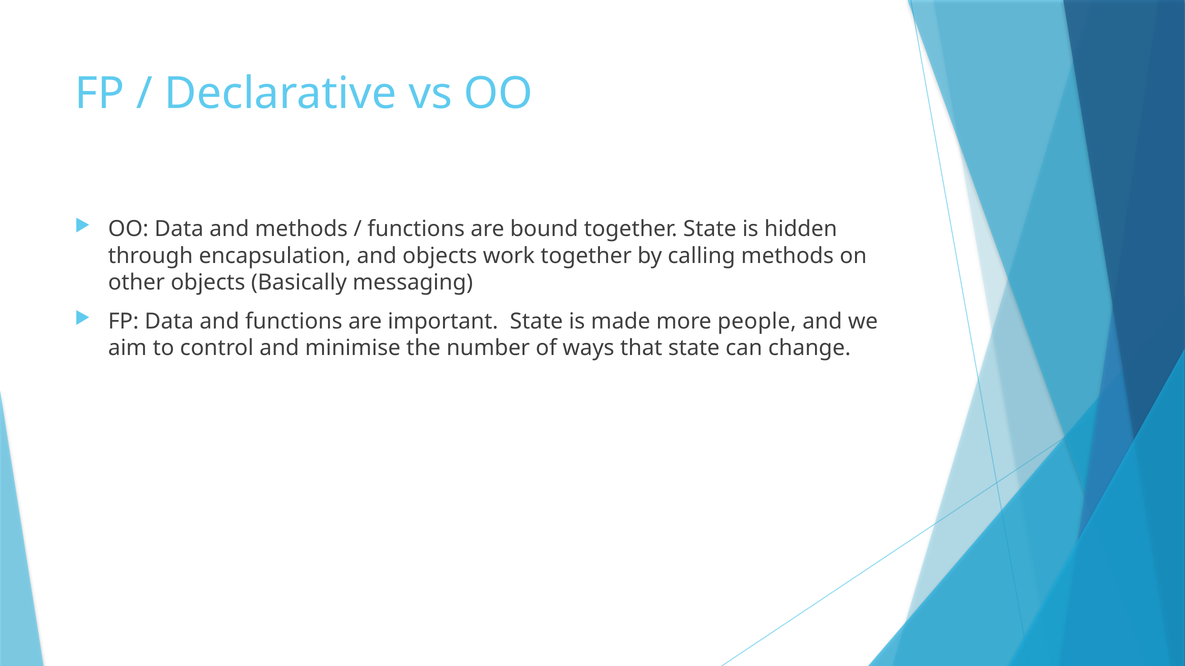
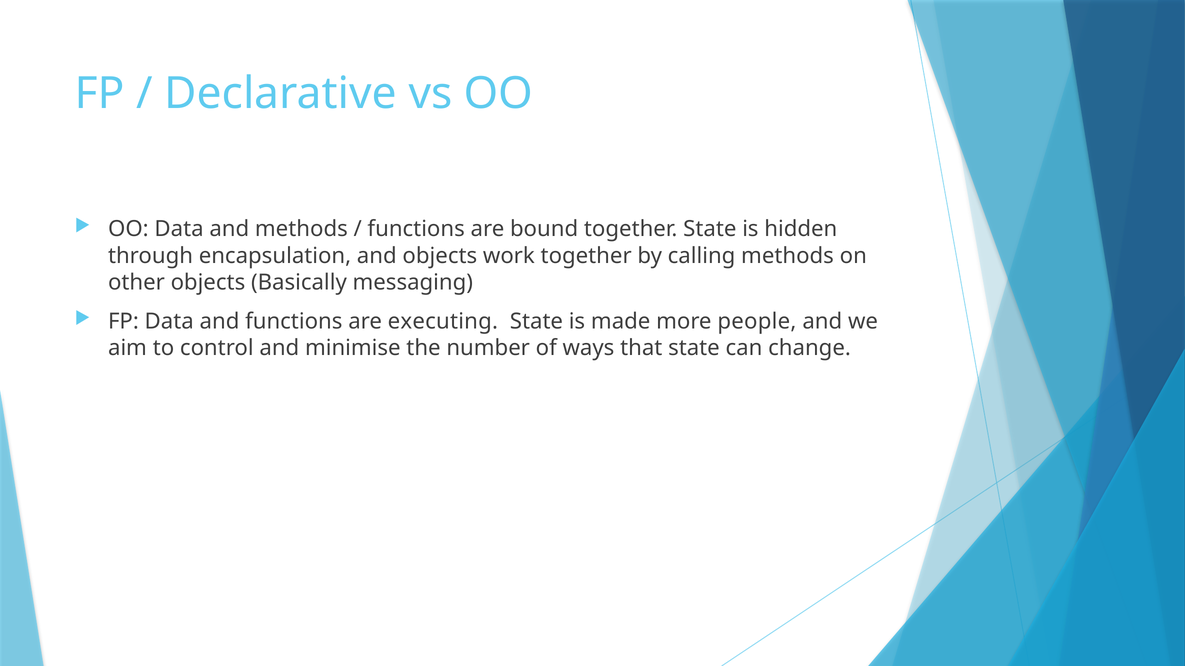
important: important -> executing
